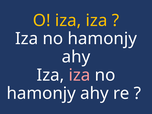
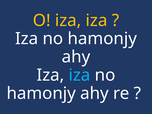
iza at (79, 75) colour: pink -> light blue
